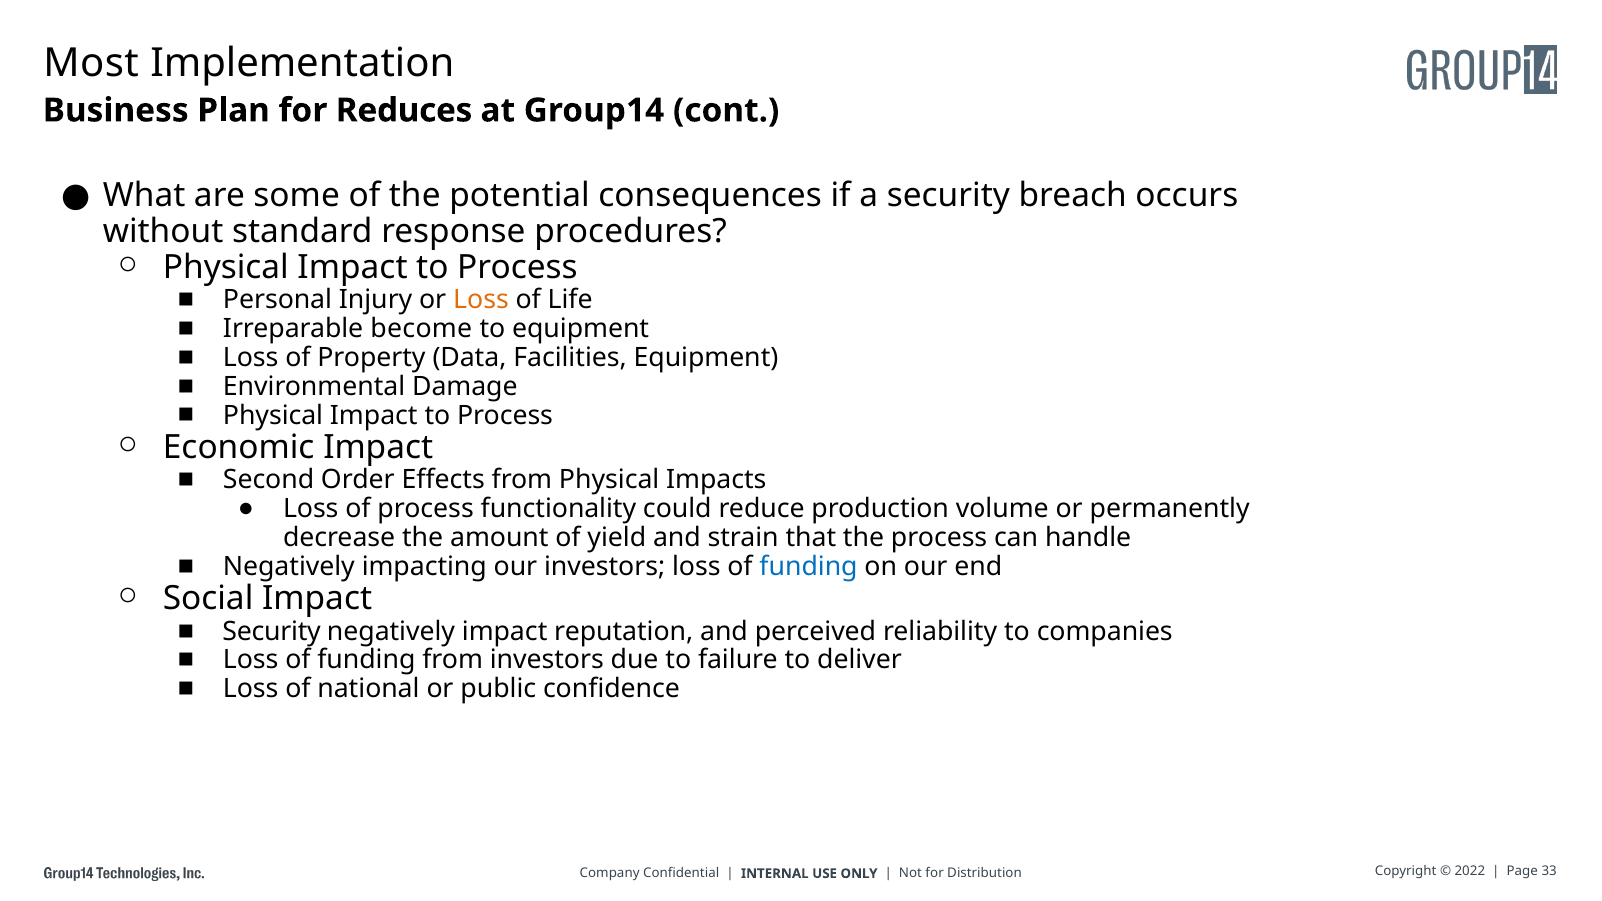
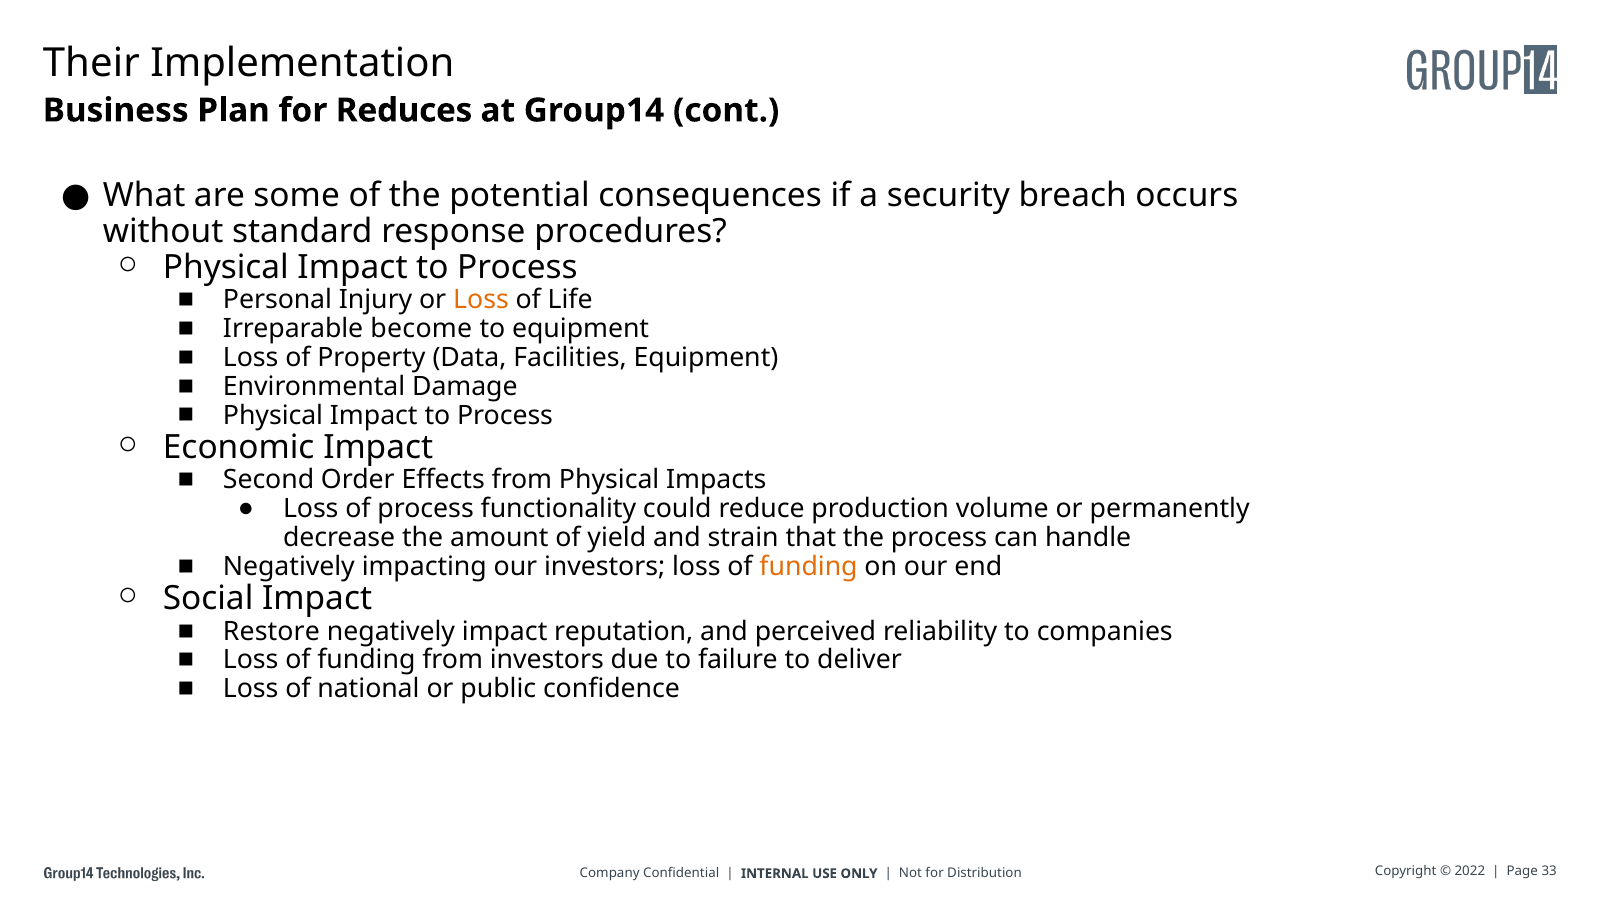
Most: Most -> Their
funding at (809, 567) colour: blue -> orange
Security at (272, 631): Security -> Restore
